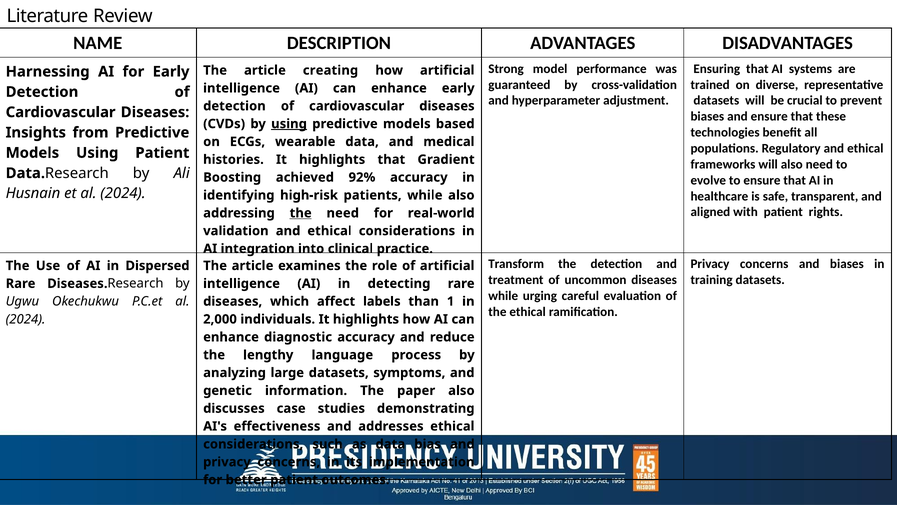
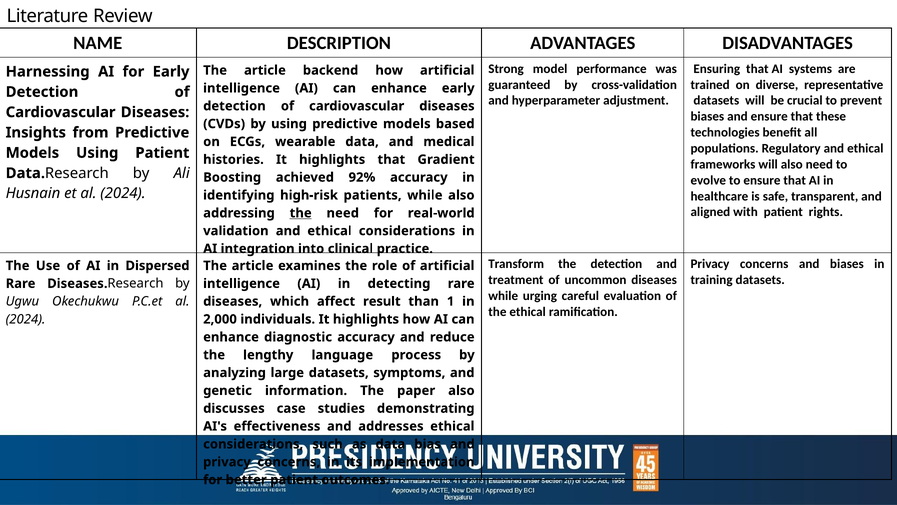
creating: creating -> backend
using at (289, 124) underline: present -> none
labels: labels -> result
